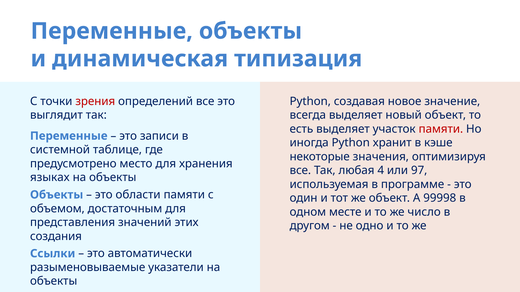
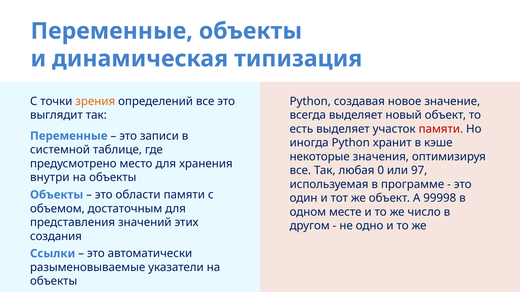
зрения colour: red -> orange
4: 4 -> 0
языках: языках -> внутри
